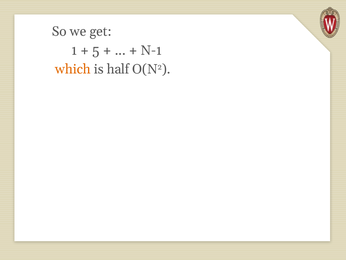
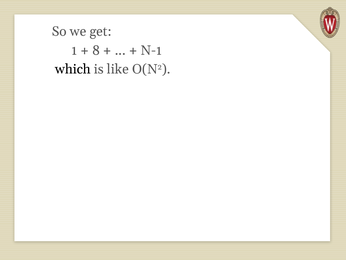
5: 5 -> 8
which colour: orange -> black
half: half -> like
